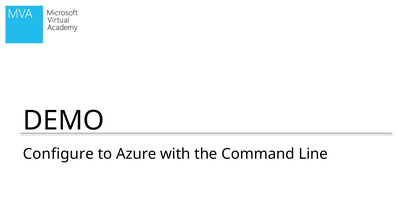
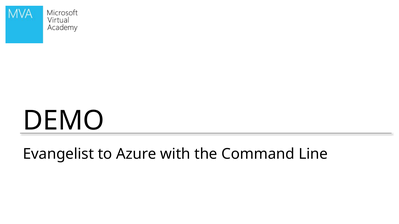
Configure: Configure -> Evangelist
